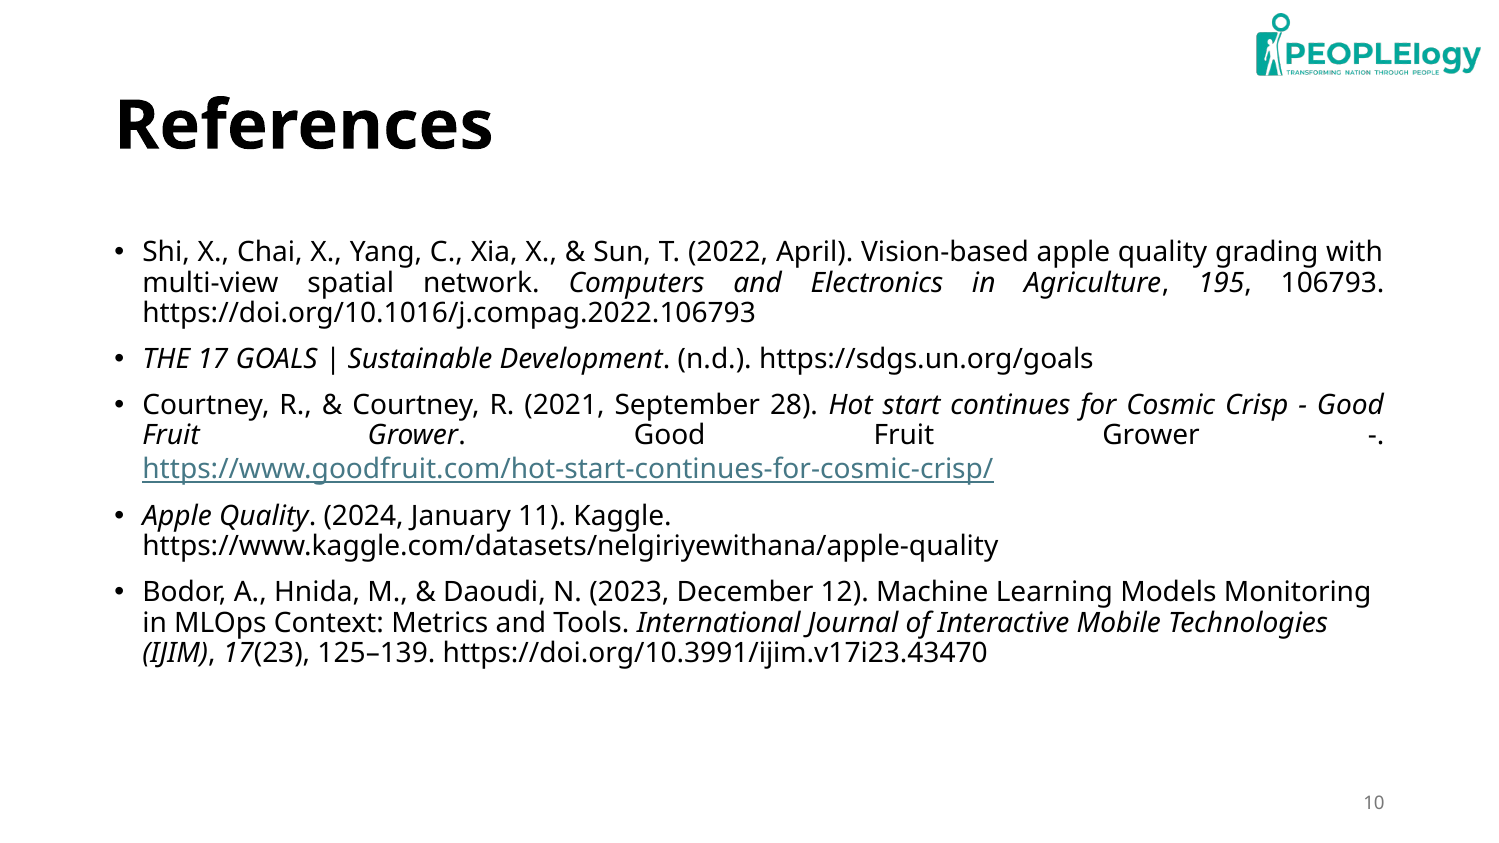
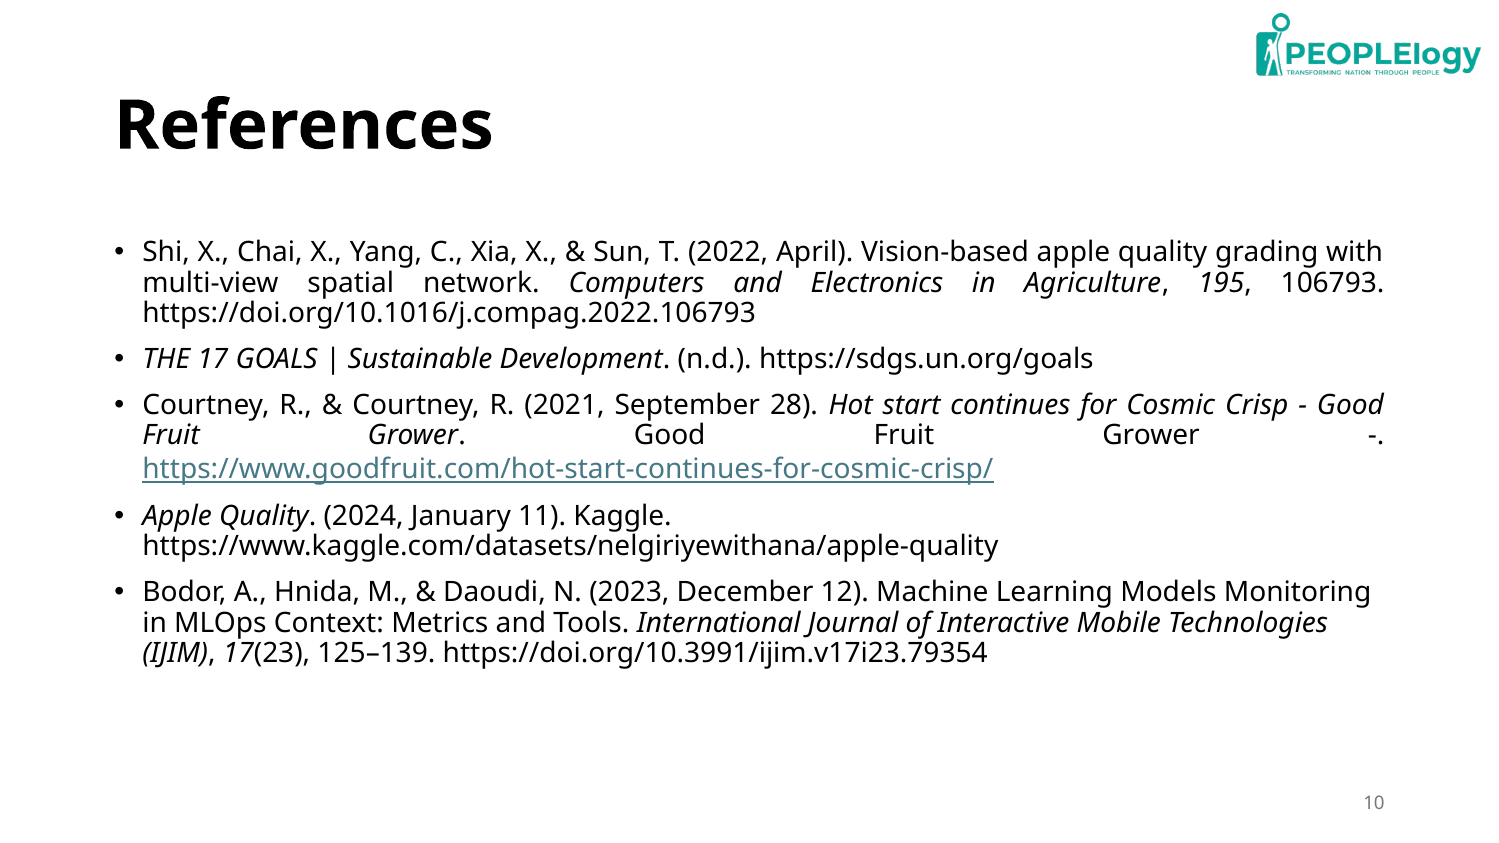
https://doi.org/10.3991/ijim.v17i23.43470: https://doi.org/10.3991/ijim.v17i23.43470 -> https://doi.org/10.3991/ijim.v17i23.79354
